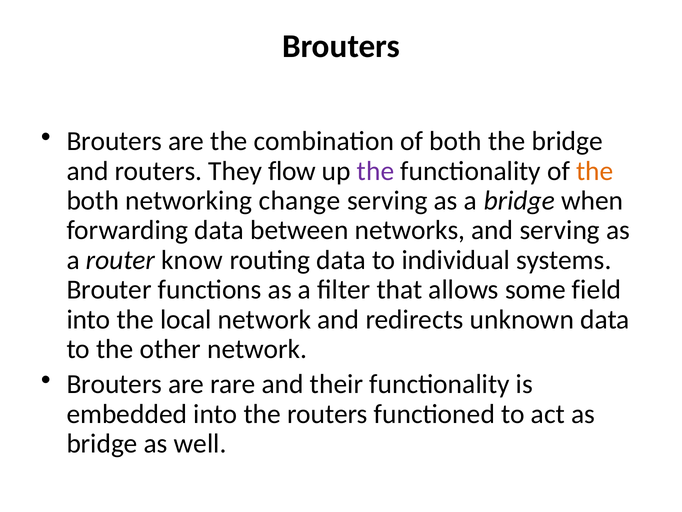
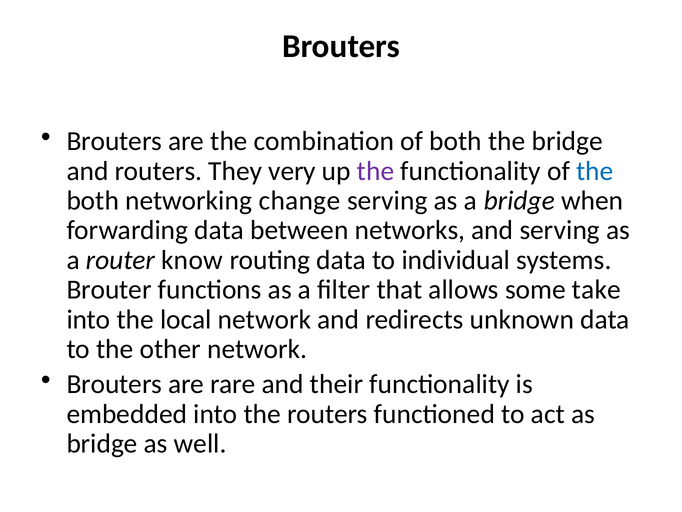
flow: flow -> very
the at (595, 171) colour: orange -> blue
field: field -> take
